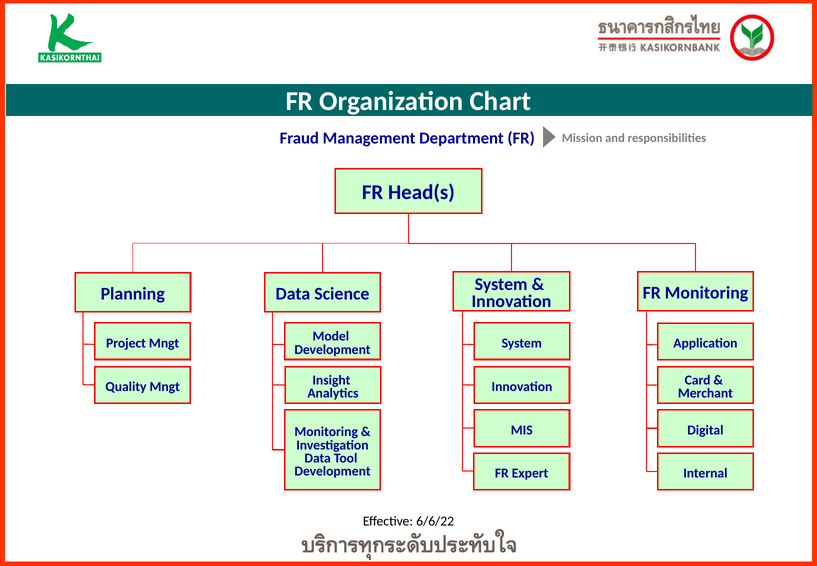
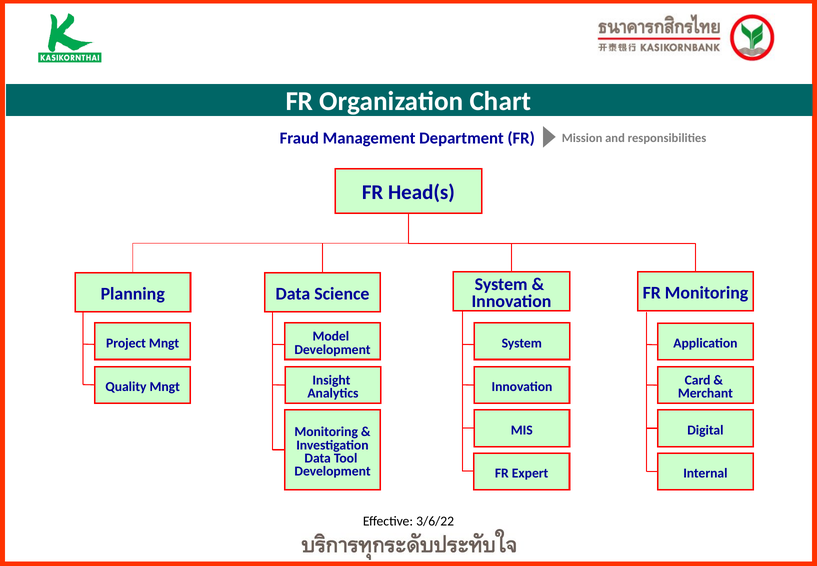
6/6/22: 6/6/22 -> 3/6/22
